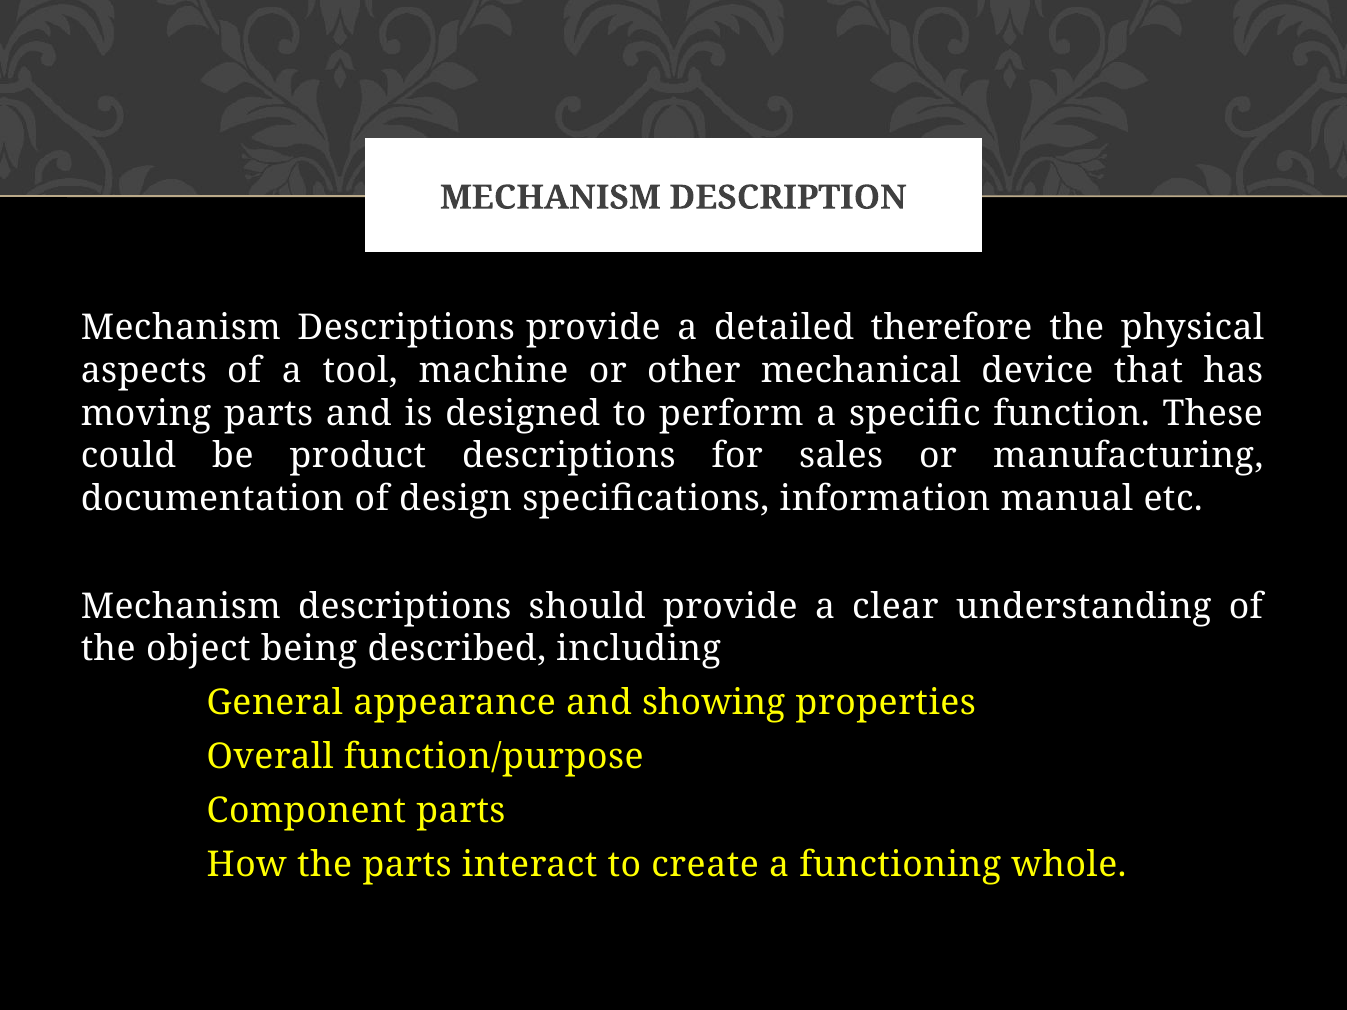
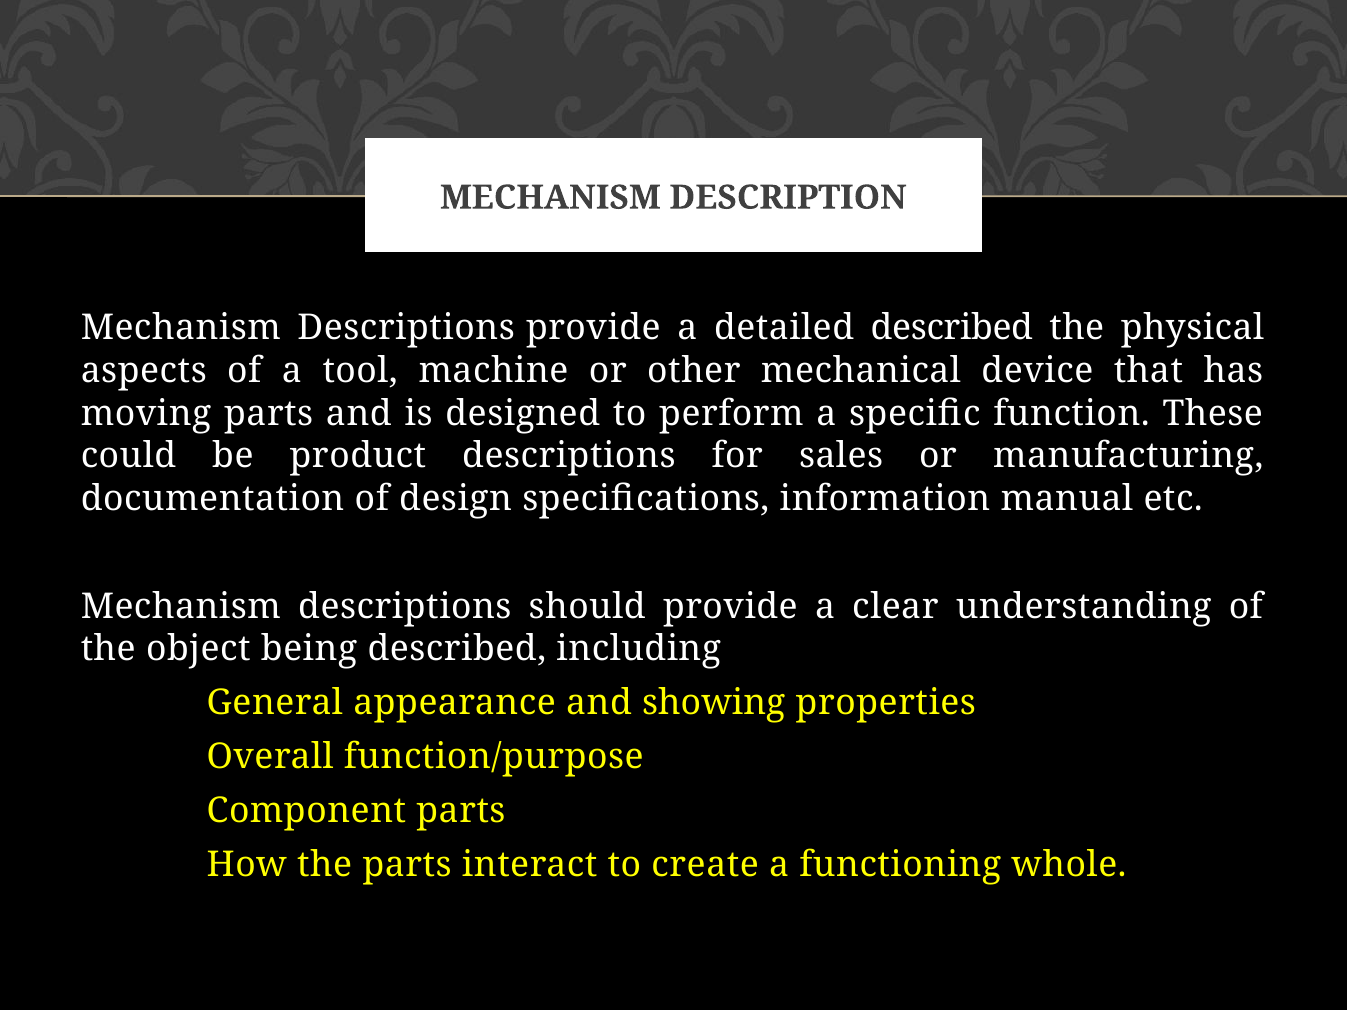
detailed therefore: therefore -> described
